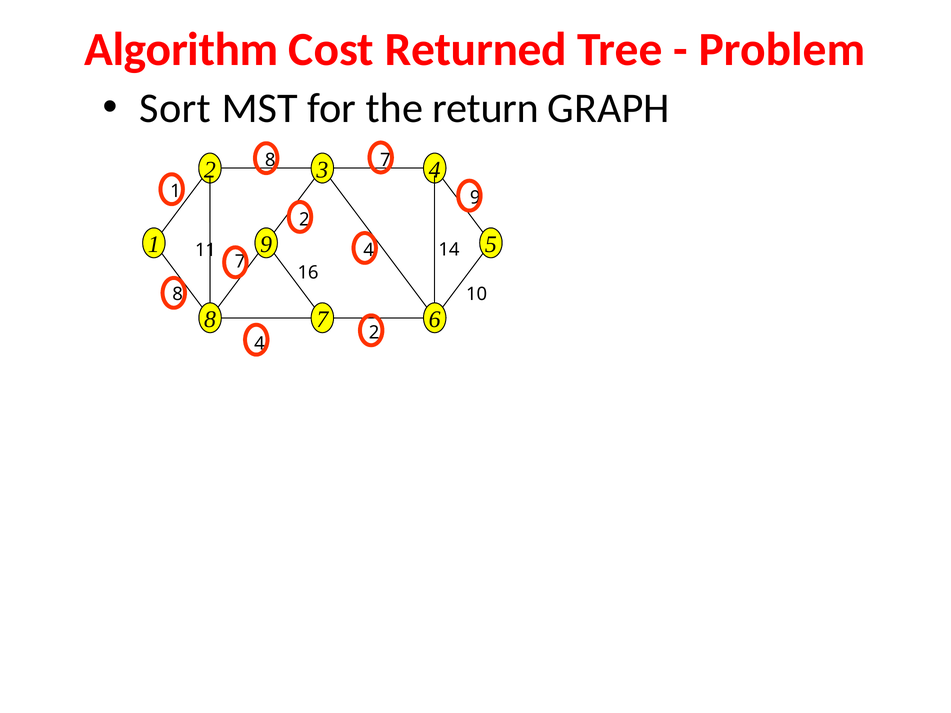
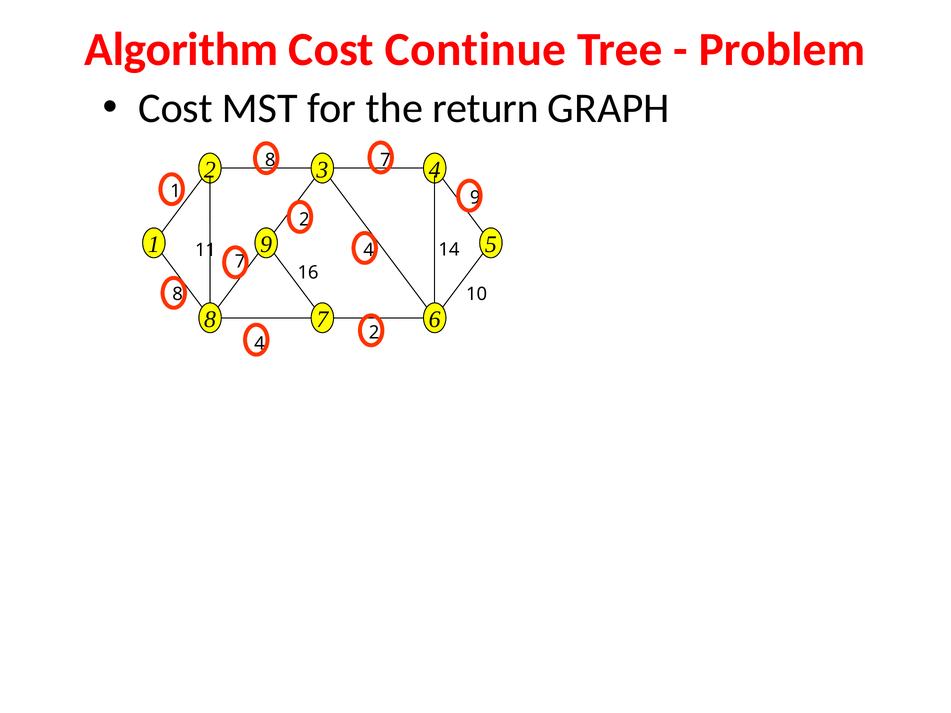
Returned: Returned -> Continue
Sort at (175, 108): Sort -> Cost
